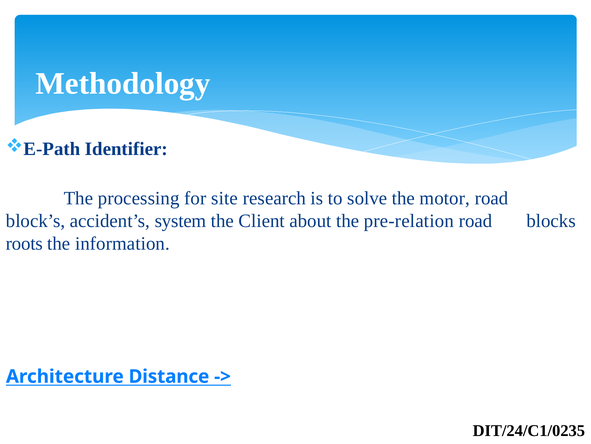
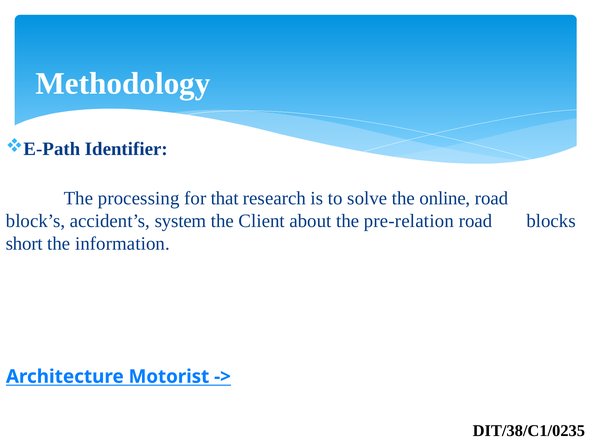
site: site -> that
motor: motor -> online
roots: roots -> short
Distance: Distance -> Motorist
DIT/24/C1/0235: DIT/24/C1/0235 -> DIT/38/C1/0235
